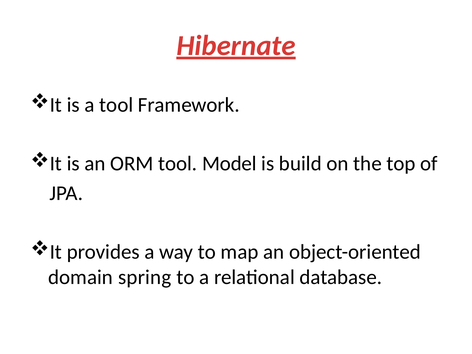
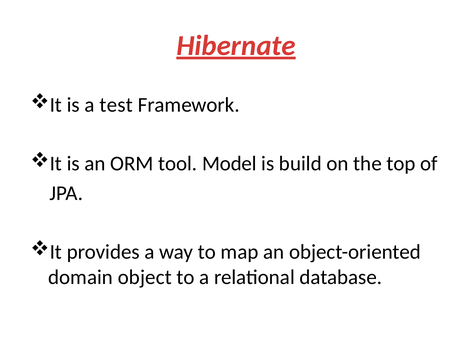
a tool: tool -> test
spring: spring -> object
